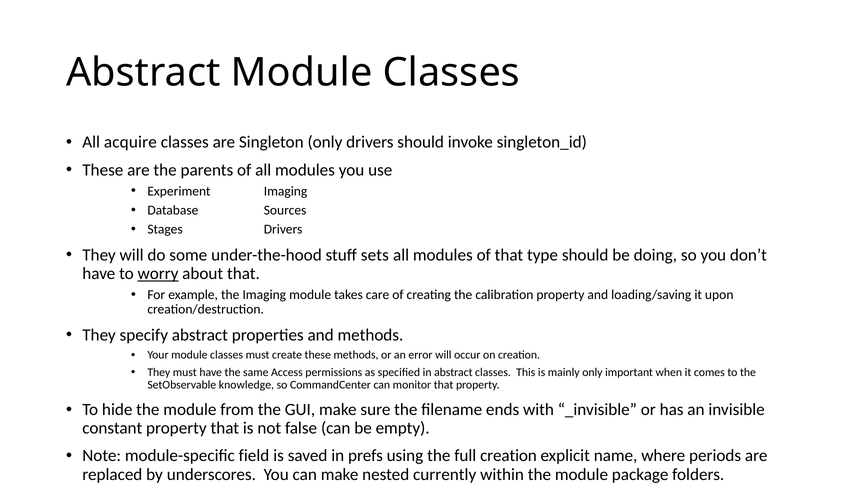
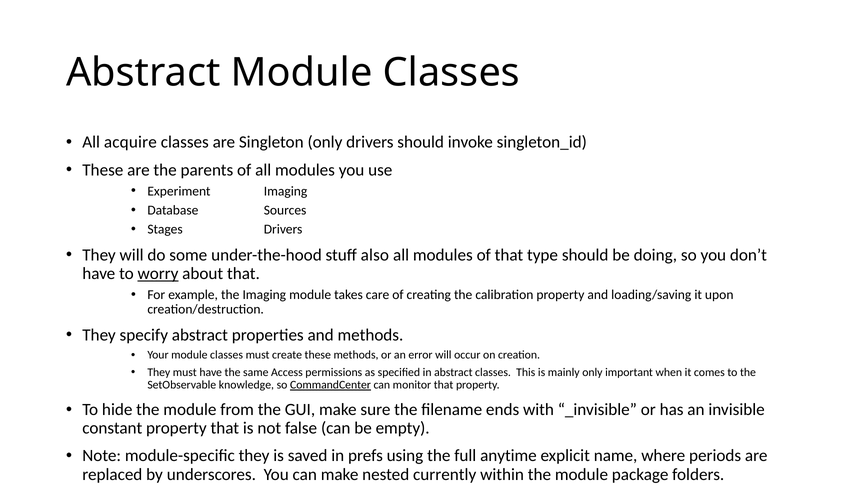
sets: sets -> also
CommandCenter underline: none -> present
module-specific field: field -> they
full creation: creation -> anytime
